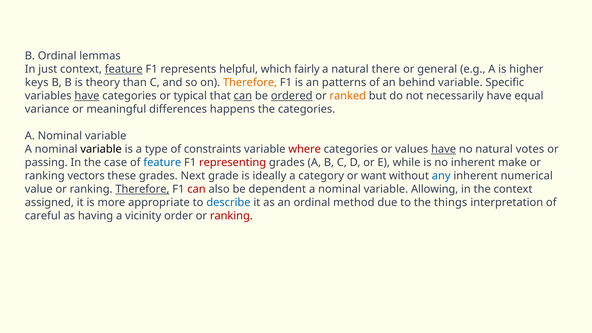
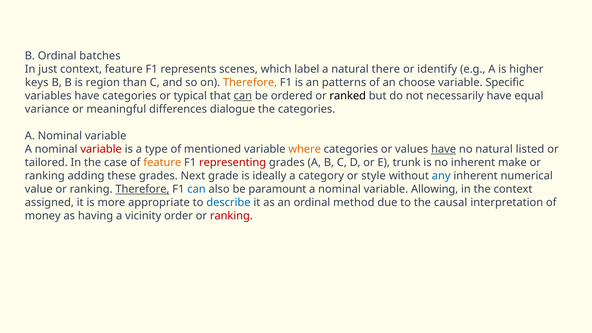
lemmas: lemmas -> batches
feature at (124, 69) underline: present -> none
helpful: helpful -> scenes
fairly: fairly -> label
general: general -> identify
theory: theory -> region
behind: behind -> choose
have at (87, 96) underline: present -> none
ordered underline: present -> none
ranked colour: orange -> black
happens: happens -> dialogue
variable at (101, 149) colour: black -> red
constraints: constraints -> mentioned
where colour: red -> orange
votes: votes -> listed
passing: passing -> tailored
feature at (162, 163) colour: blue -> orange
while: while -> trunk
vectors: vectors -> adding
want: want -> style
can at (196, 189) colour: red -> blue
dependent: dependent -> paramount
things: things -> causal
careful: careful -> money
